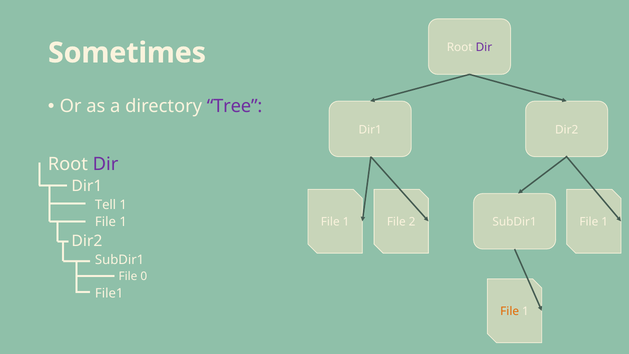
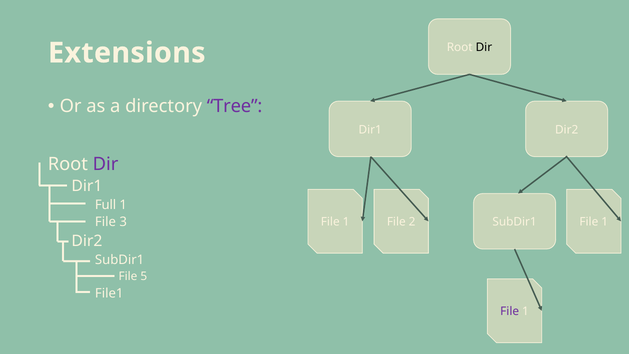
Dir at (484, 47) colour: purple -> black
Sometimes: Sometimes -> Extensions
Tell: Tell -> Full
1 at (123, 222): 1 -> 3
0: 0 -> 5
File at (510, 311) colour: orange -> purple
